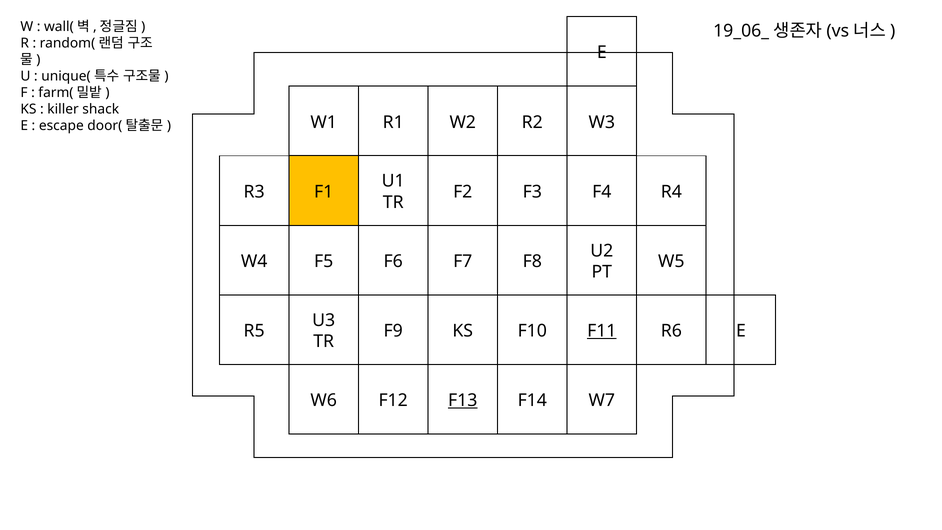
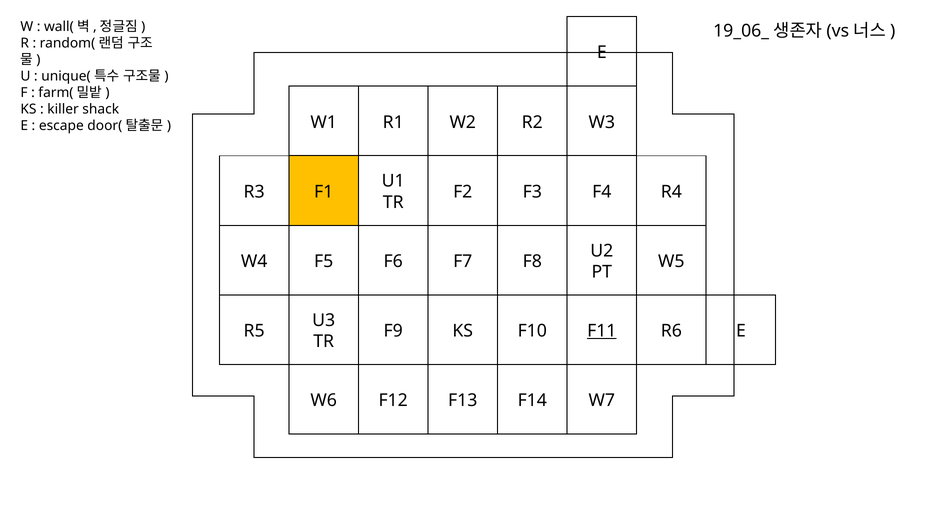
F13 underline: present -> none
